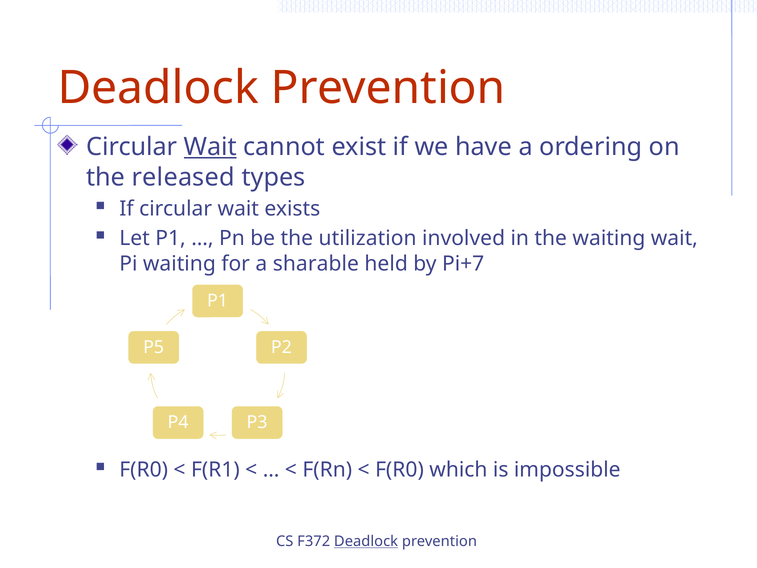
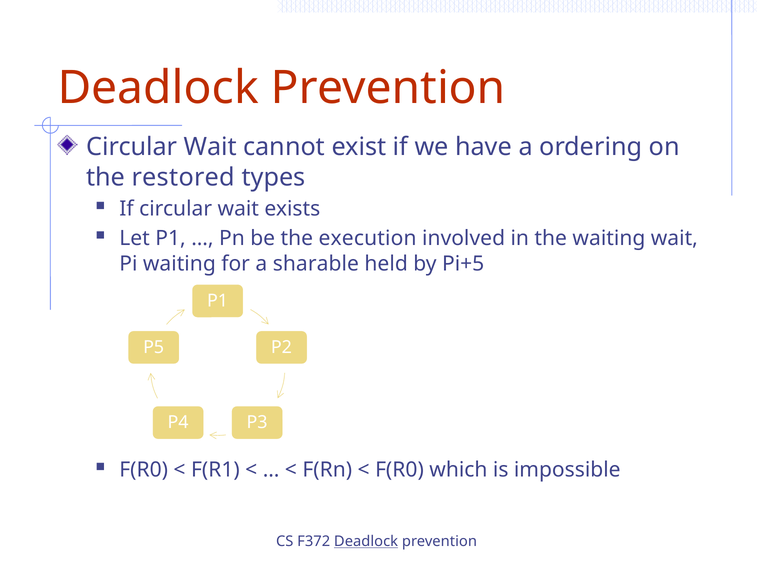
Wait at (210, 147) underline: present -> none
released: released -> restored
utilization: utilization -> execution
Pi+7: Pi+7 -> Pi+5
